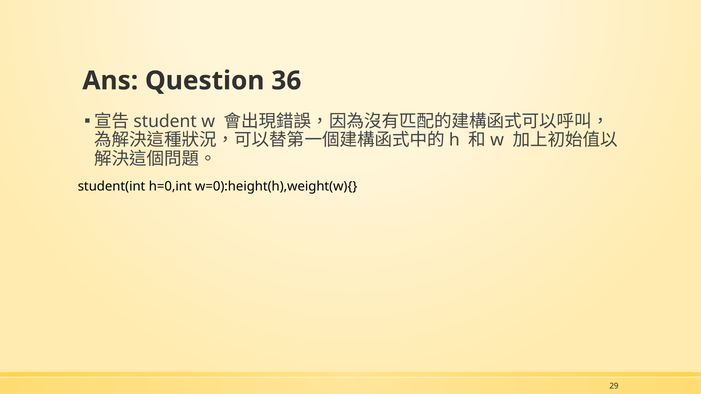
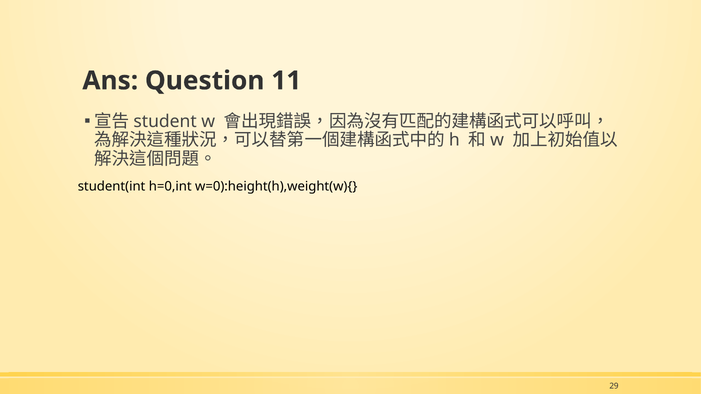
36: 36 -> 11
